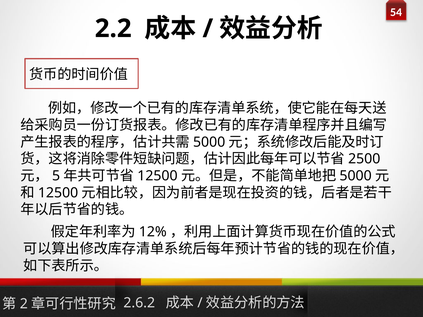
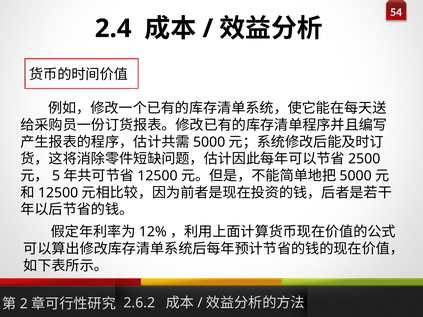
2.2: 2.2 -> 2.4
